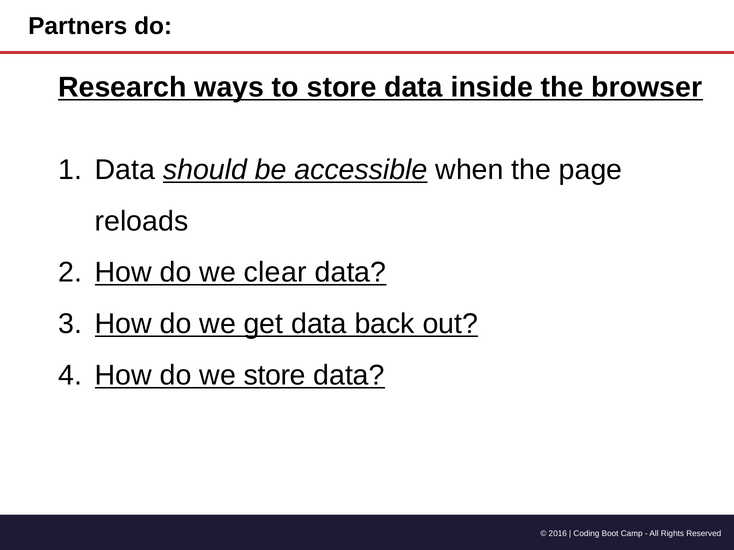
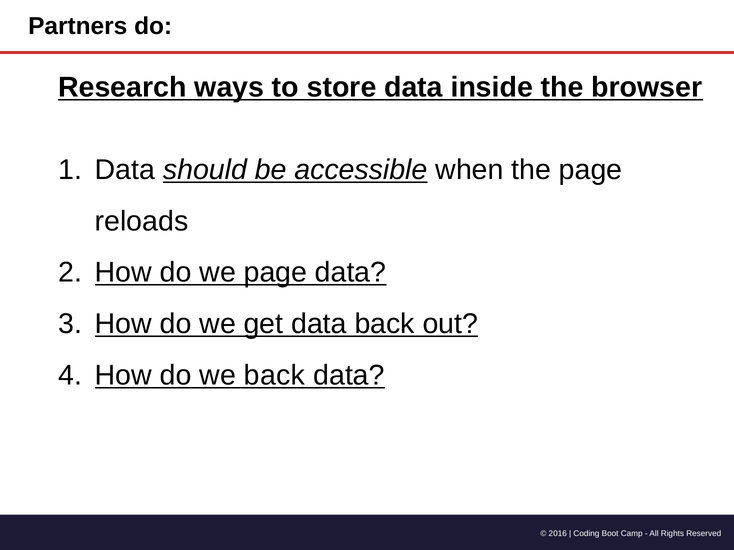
we clear: clear -> page
we store: store -> back
